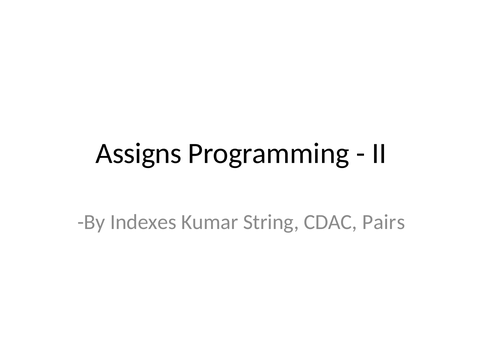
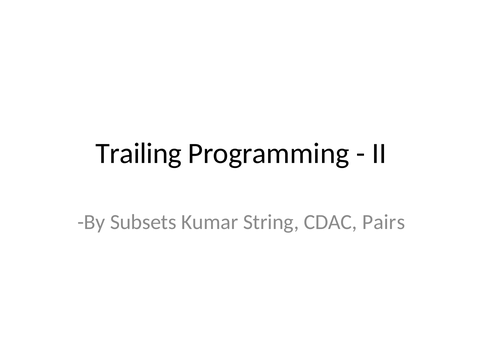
Assigns: Assigns -> Trailing
Indexes: Indexes -> Subsets
